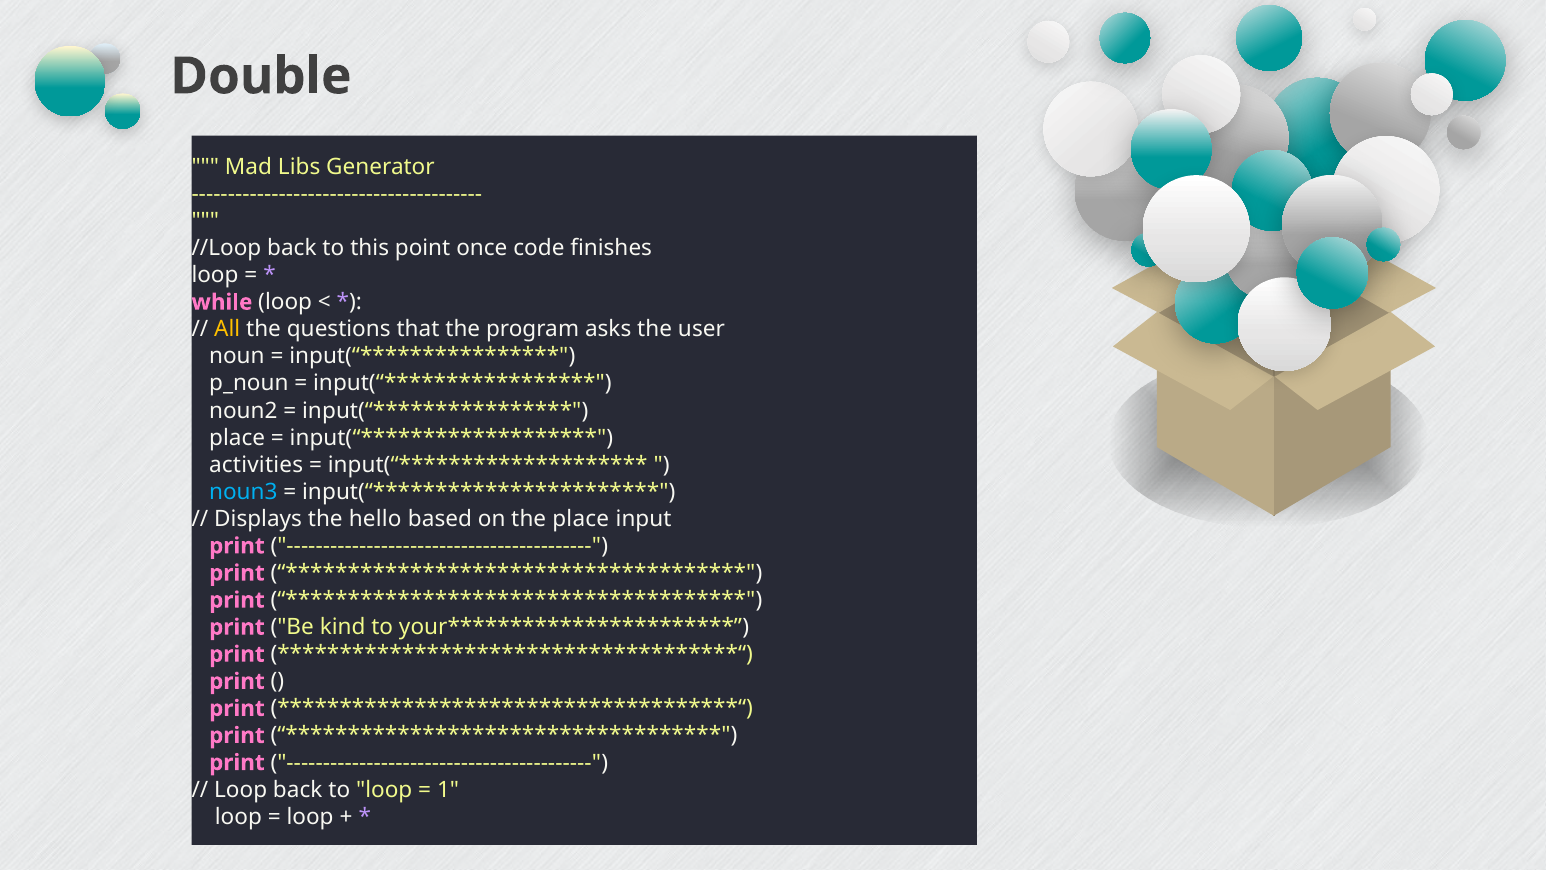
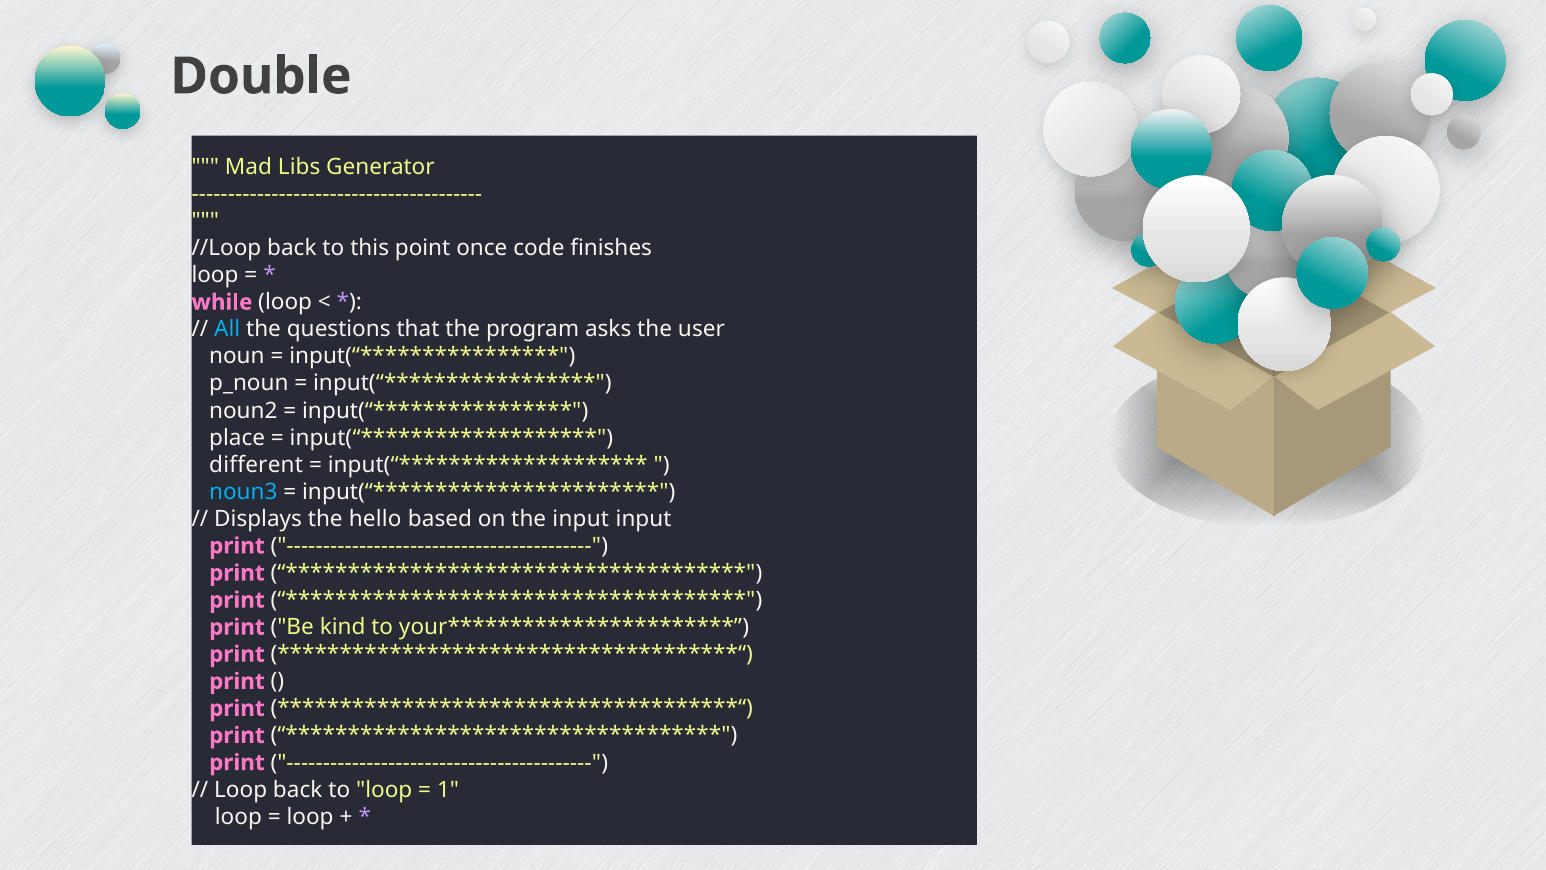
All colour: yellow -> light blue
activities: activities -> different
the place: place -> input
